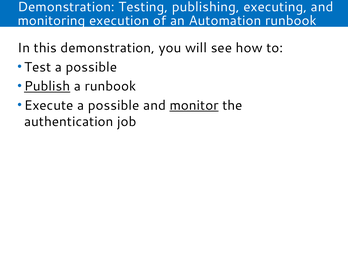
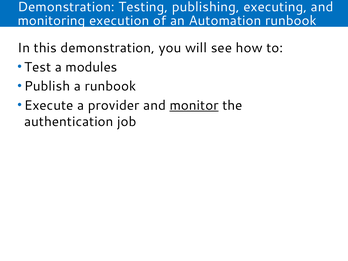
Test a possible: possible -> modules
Publish underline: present -> none
Execute a possible: possible -> provider
